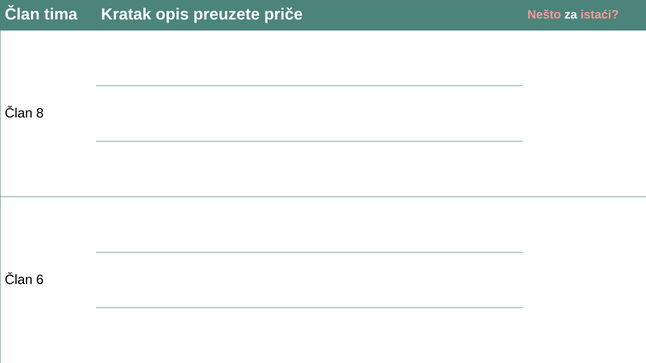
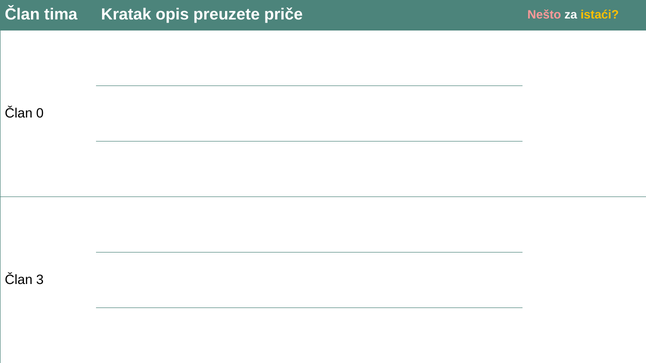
istaći colour: pink -> yellow
8: 8 -> 0
6: 6 -> 3
